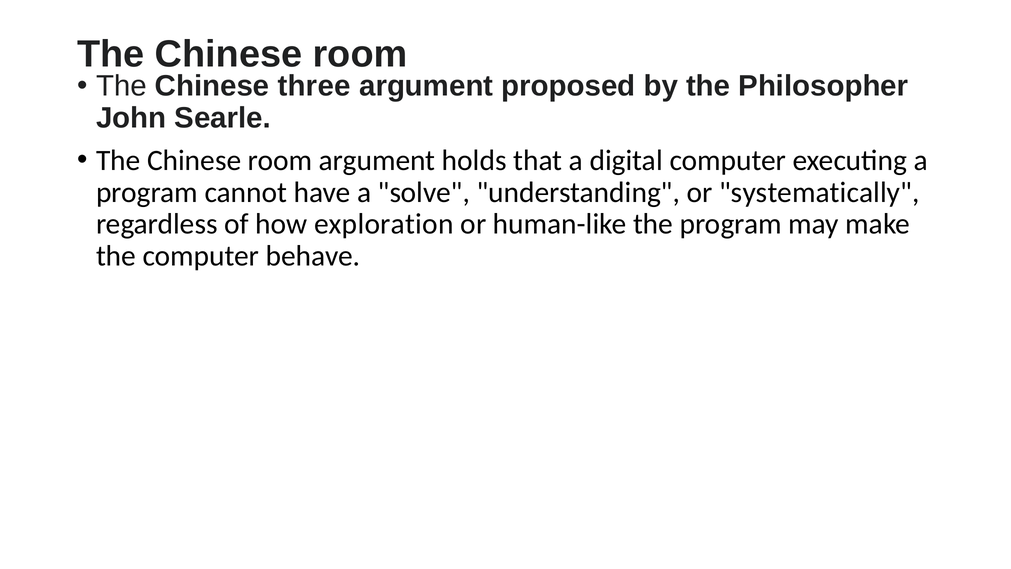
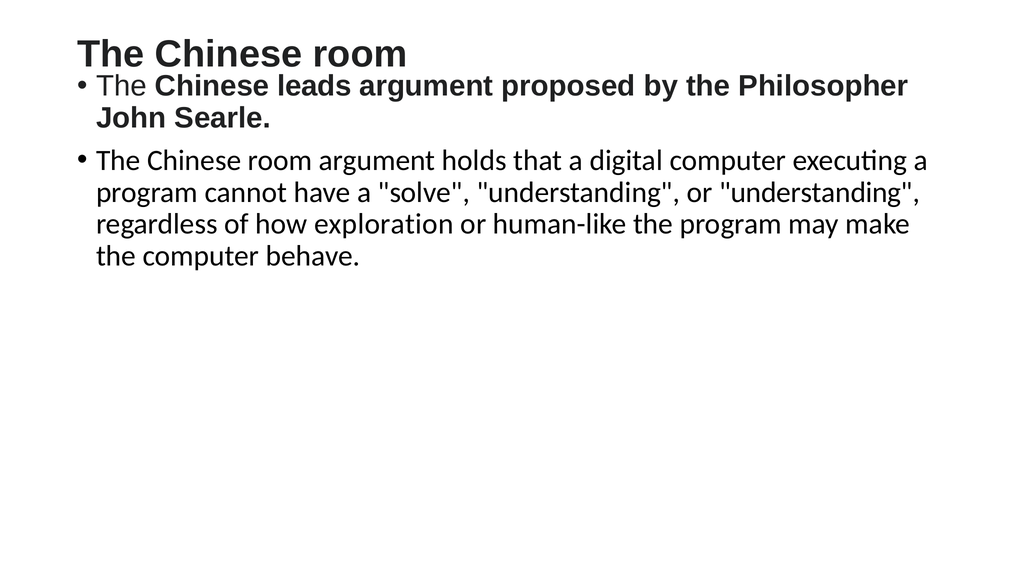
three: three -> leads
or systematically: systematically -> understanding
